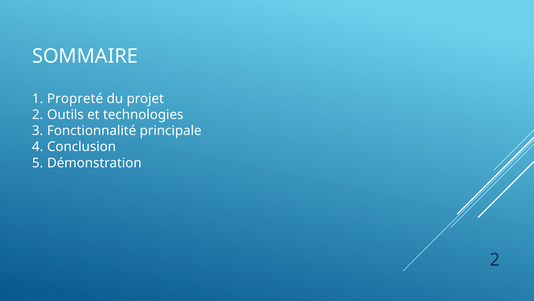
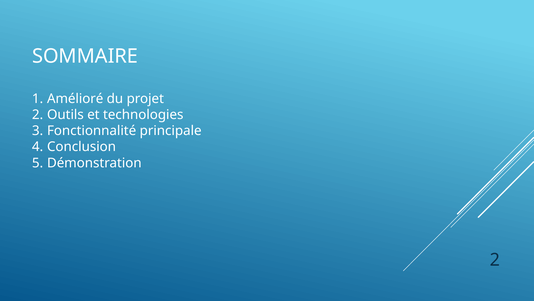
Propreté: Propreté -> Amélioré
